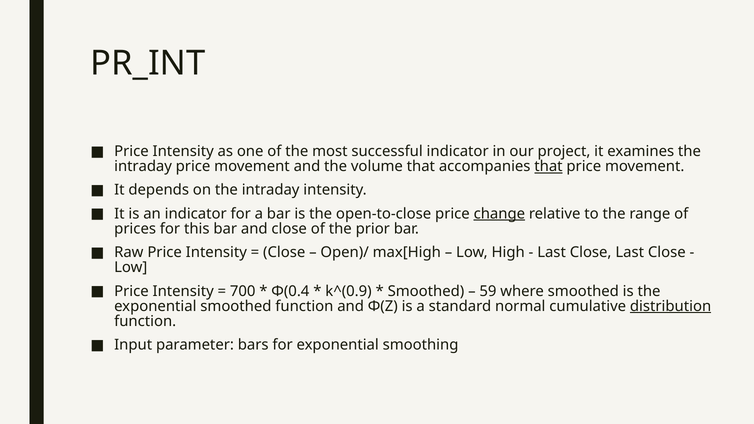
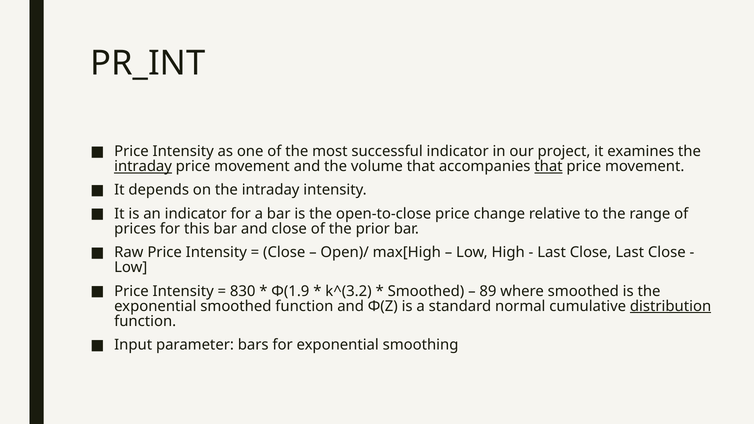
intraday at (143, 167) underline: none -> present
change underline: present -> none
700: 700 -> 830
Φ(0.4: Φ(0.4 -> Φ(1.9
k^(0.9: k^(0.9 -> k^(3.2
59: 59 -> 89
